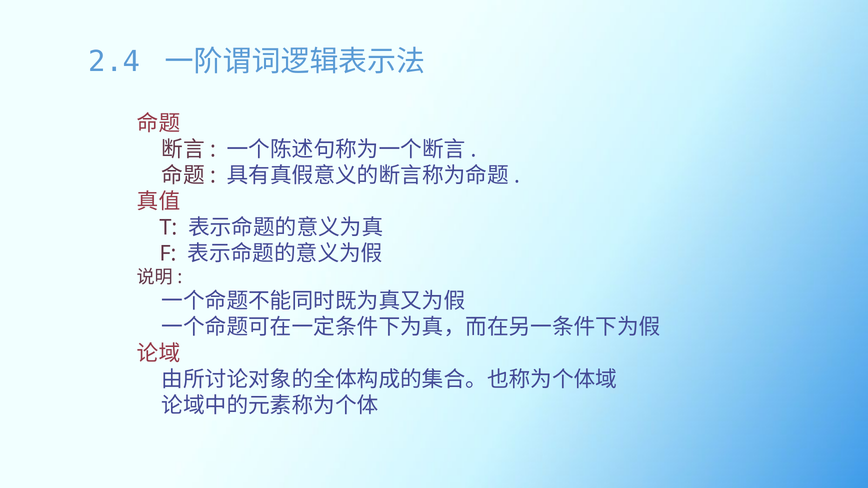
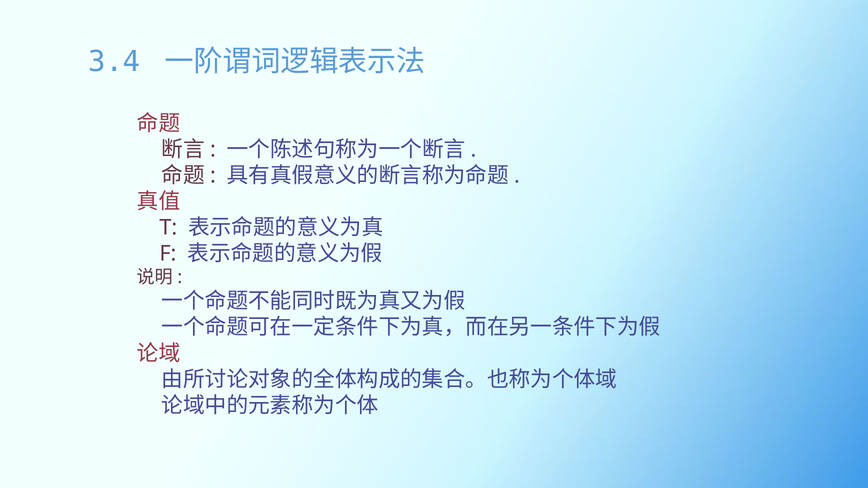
2.4: 2.4 -> 3.4
